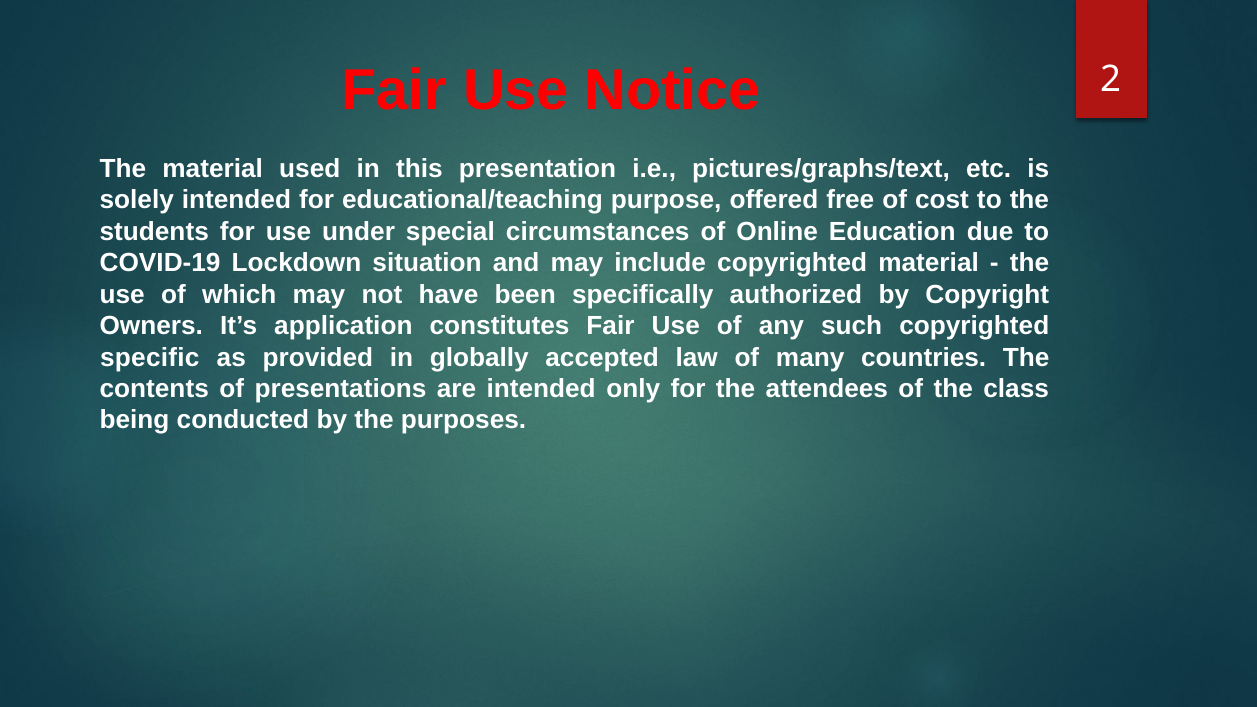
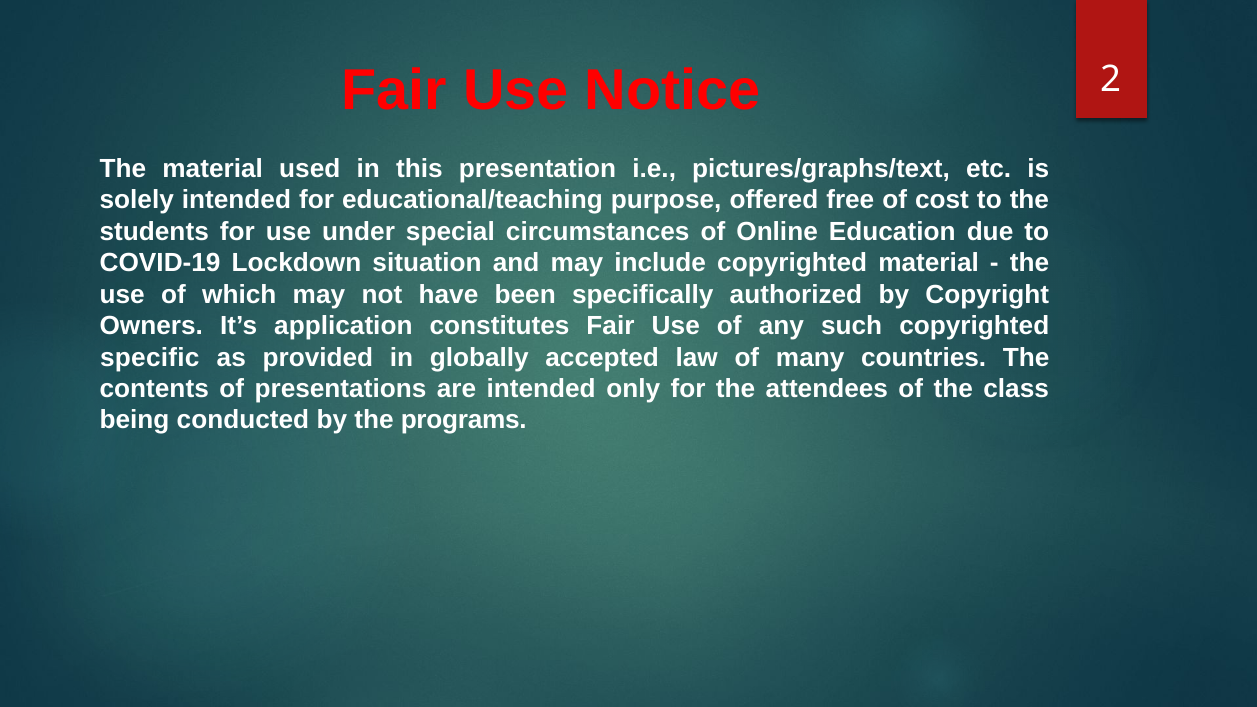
purposes: purposes -> programs
